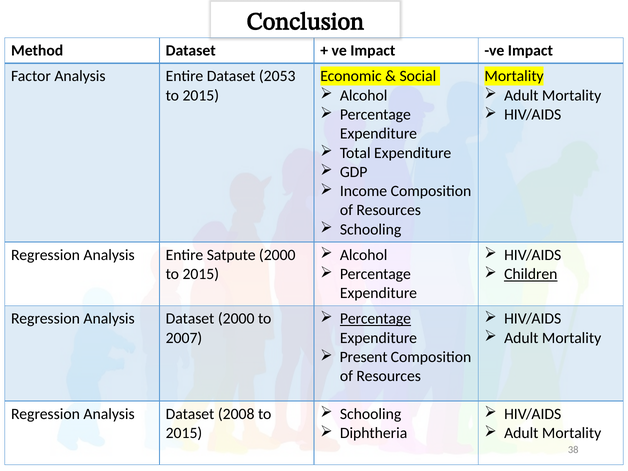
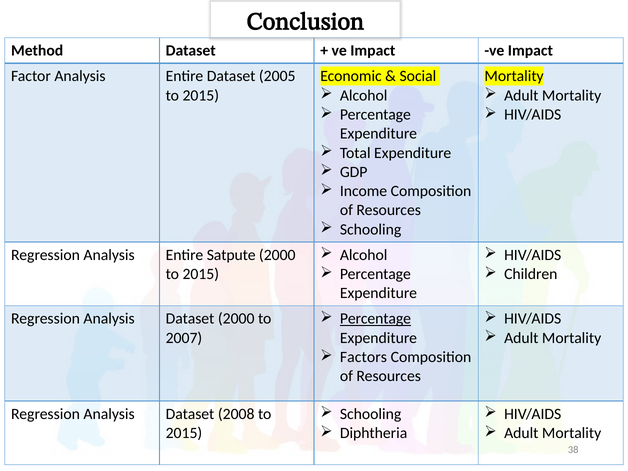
2053: 2053 -> 2005
Children underline: present -> none
Present: Present -> Factors
